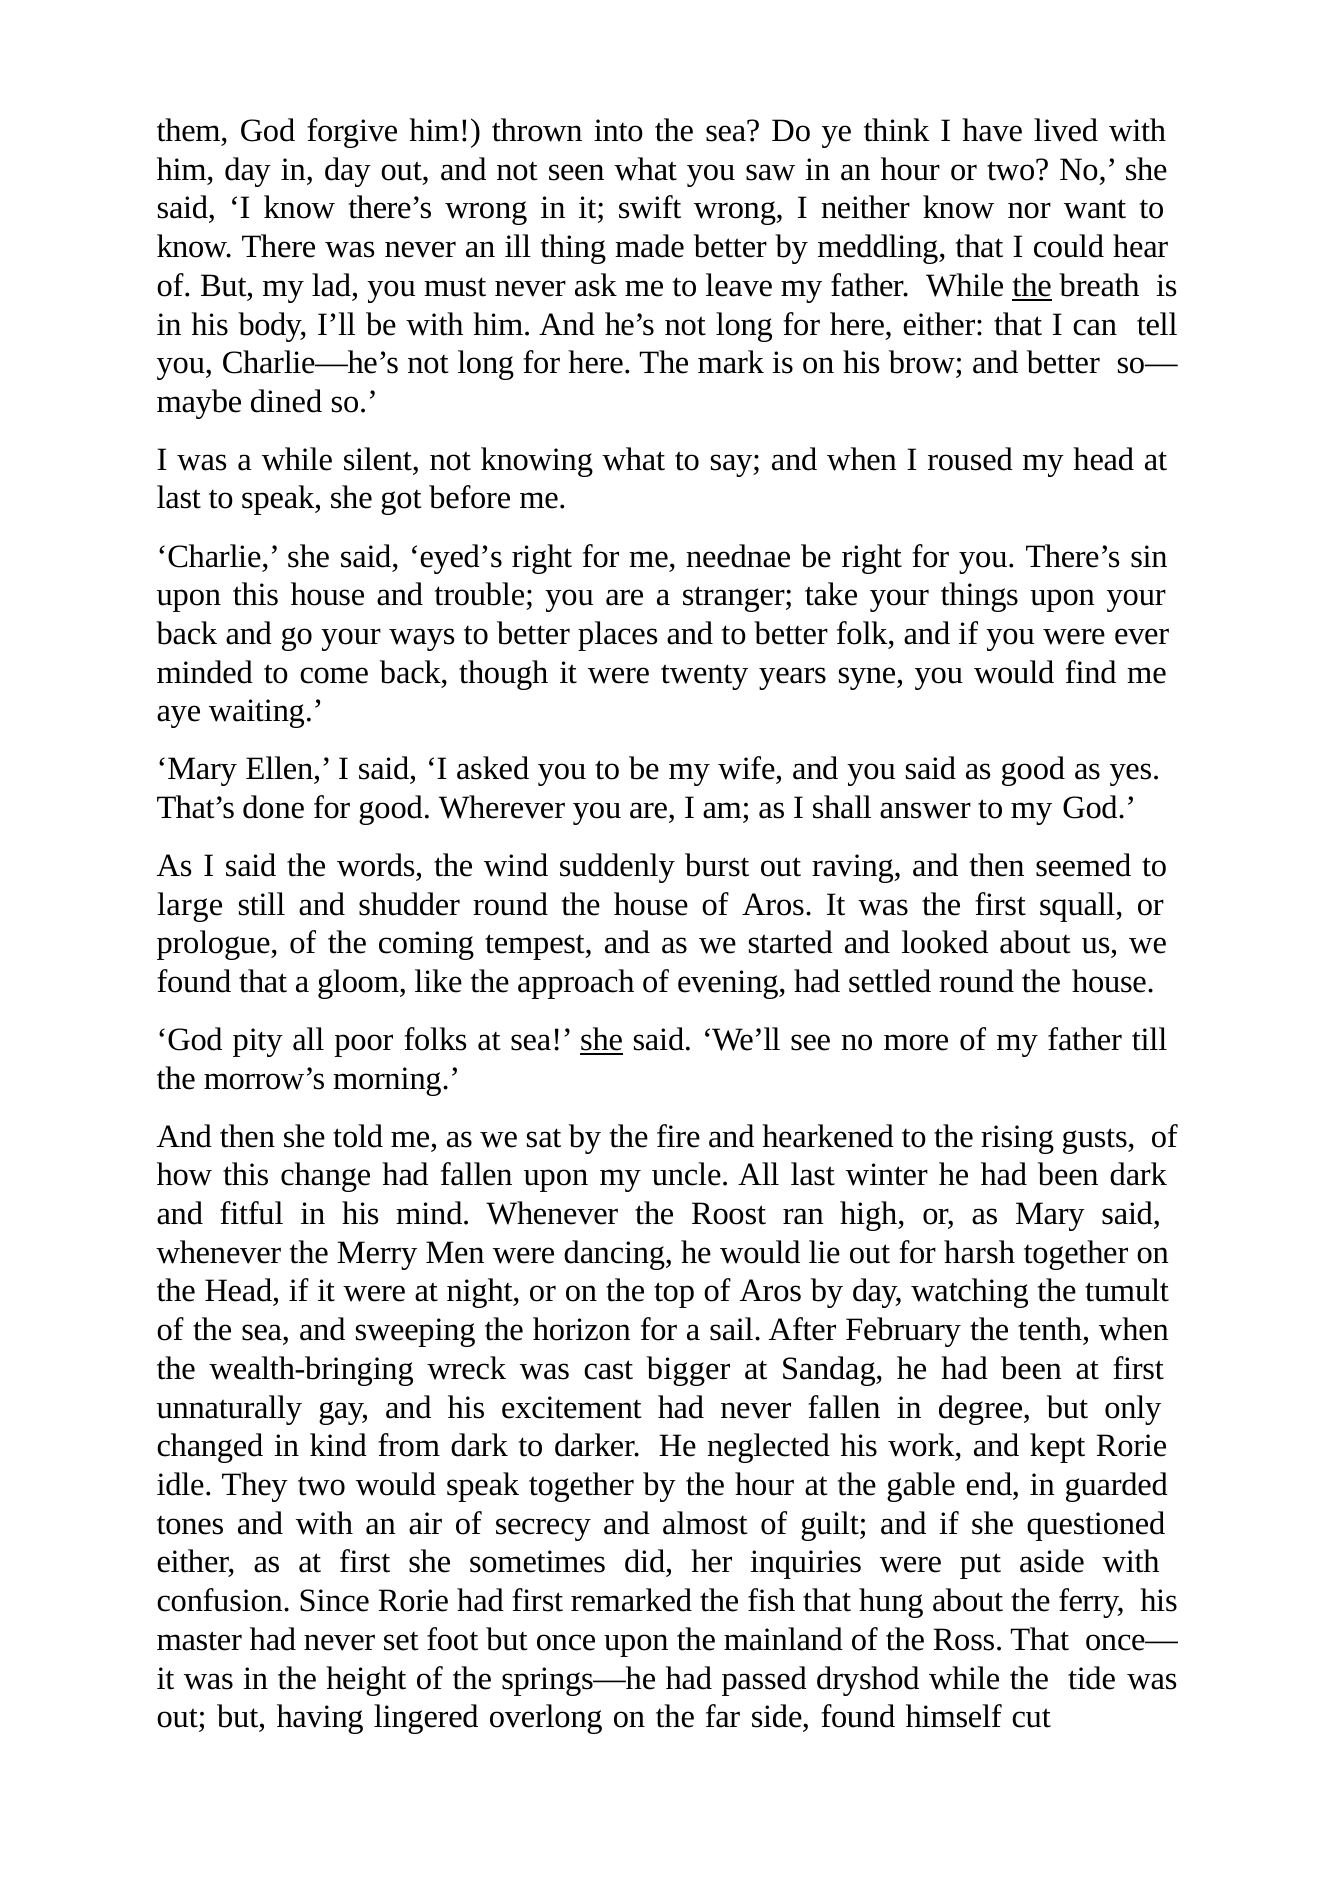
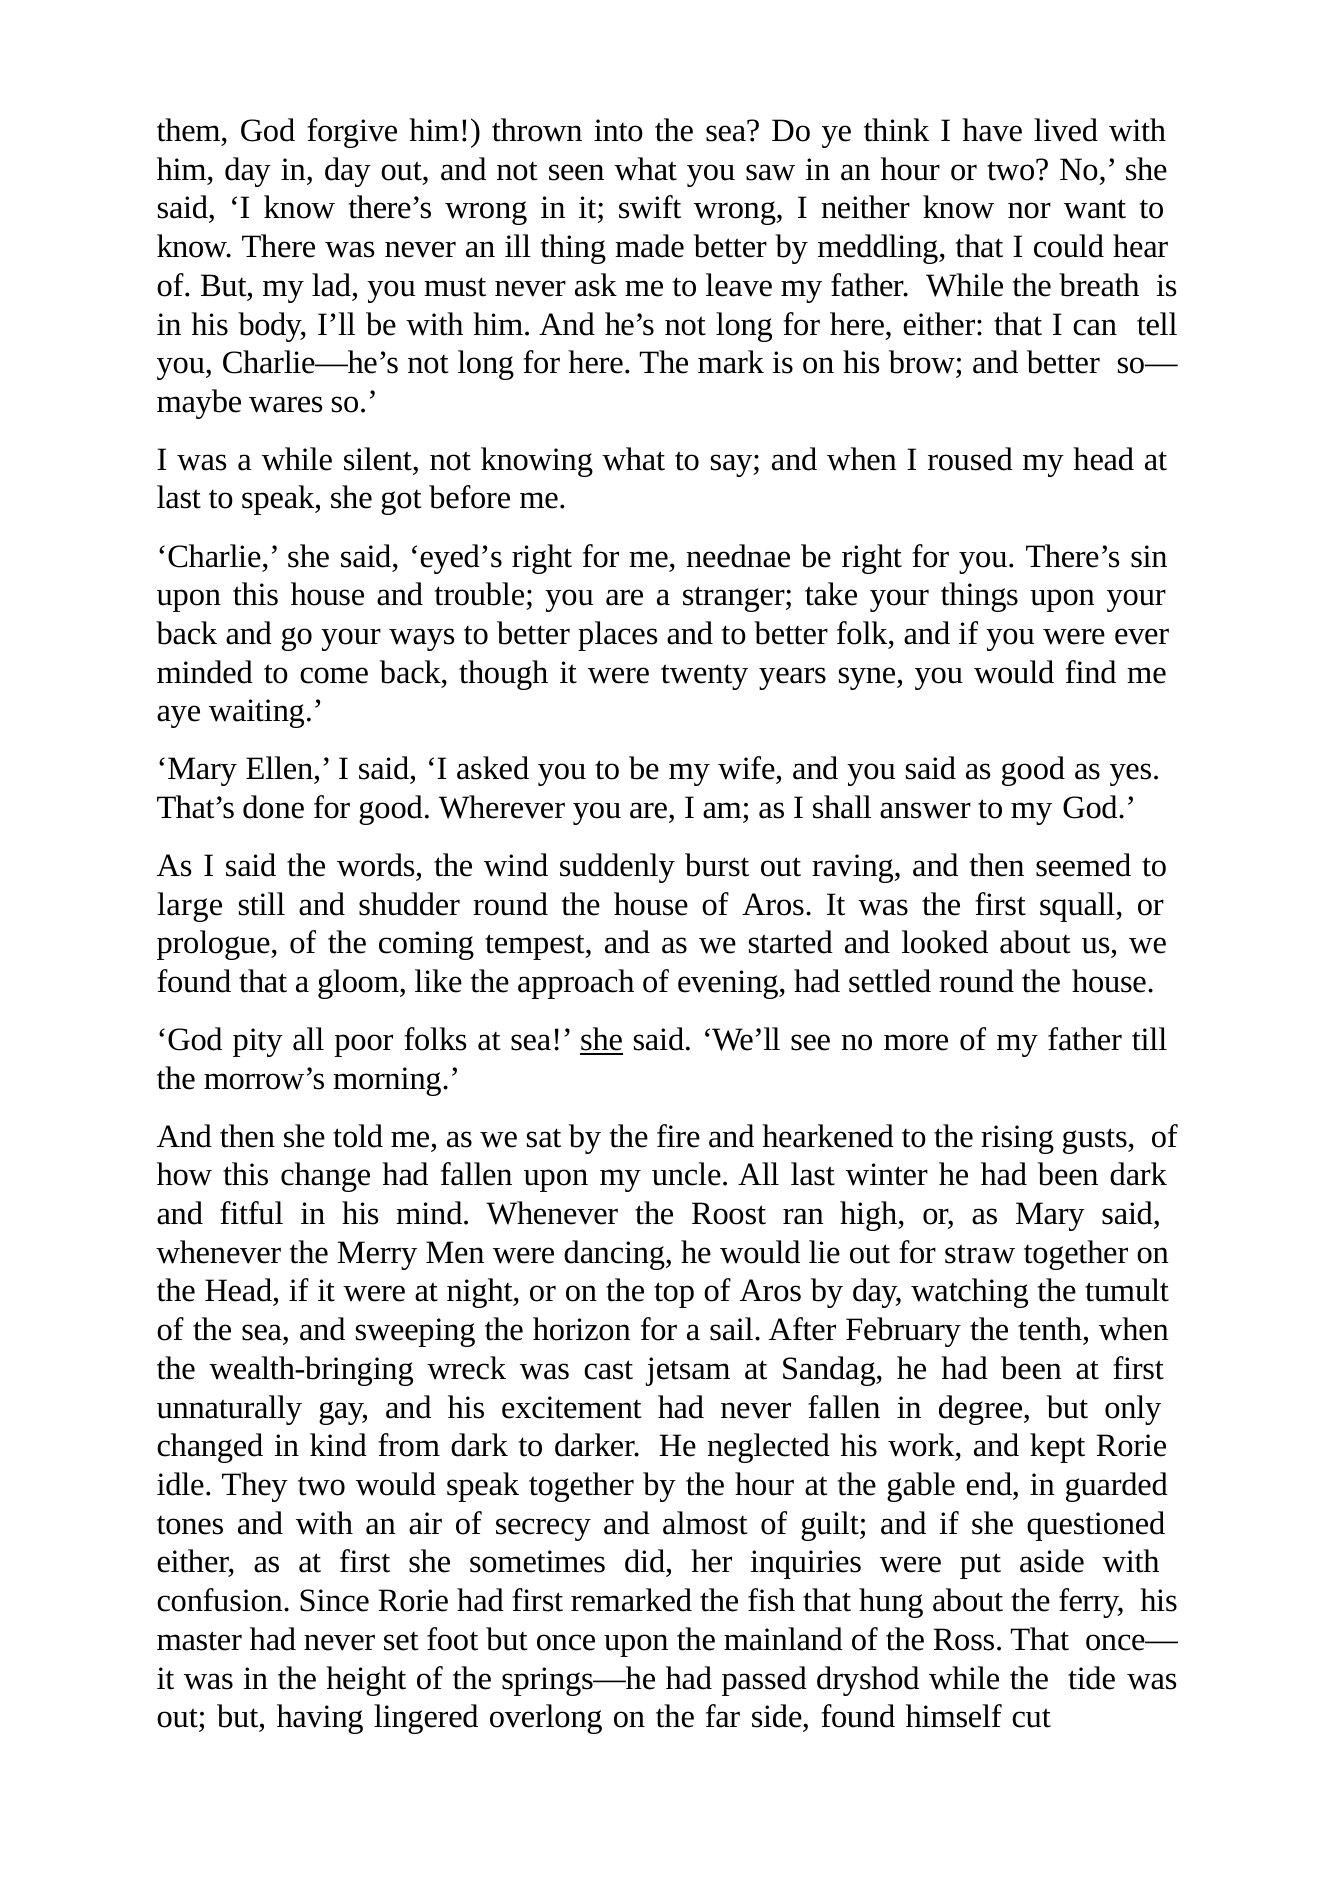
the at (1032, 286) underline: present -> none
dined: dined -> wares
harsh: harsh -> straw
bigger: bigger -> jetsam
